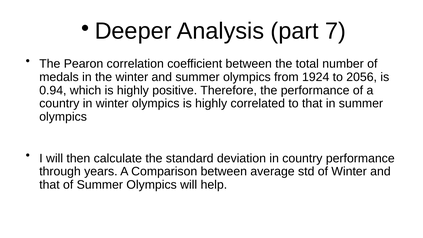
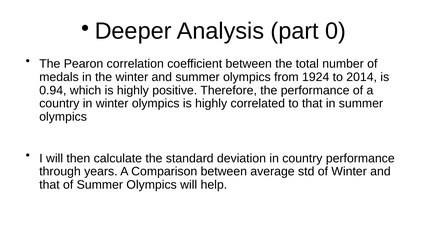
7: 7 -> 0
2056: 2056 -> 2014
